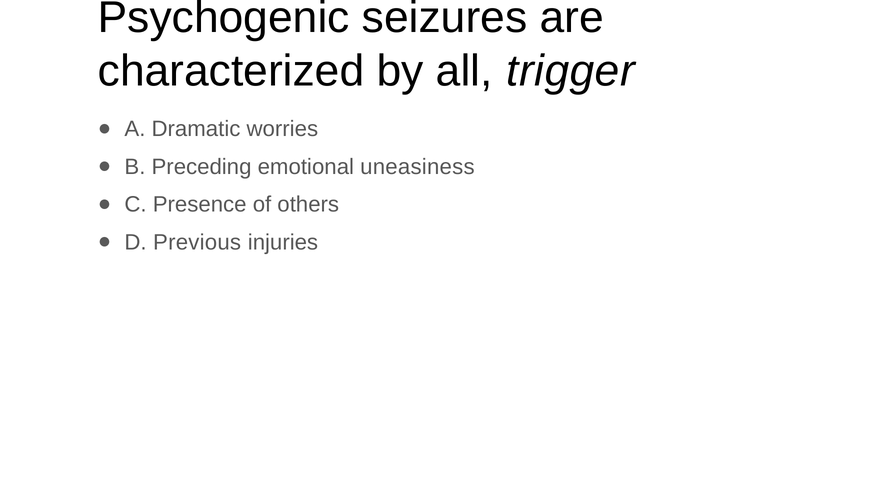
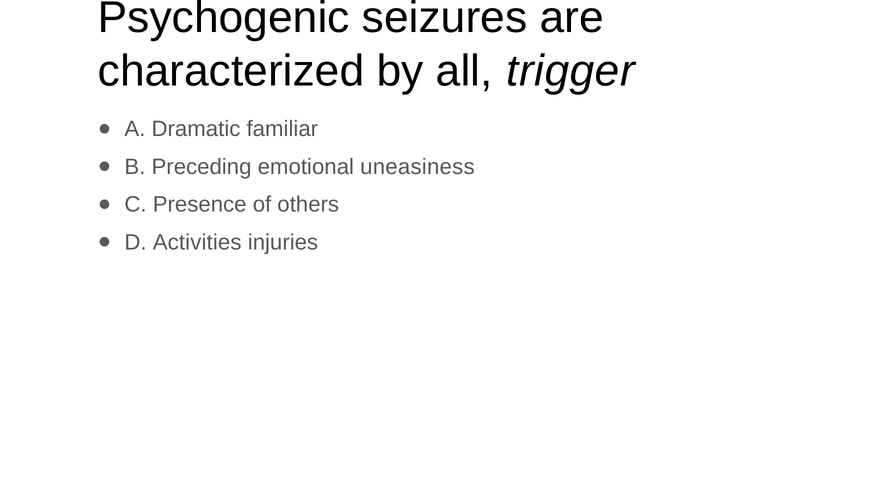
worries: worries -> familiar
Previous: Previous -> Activities
